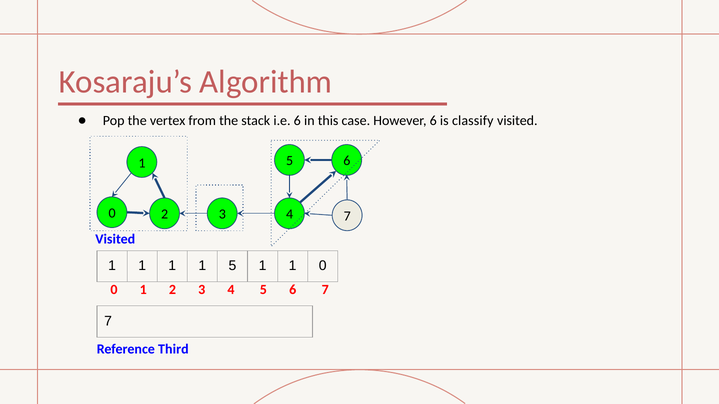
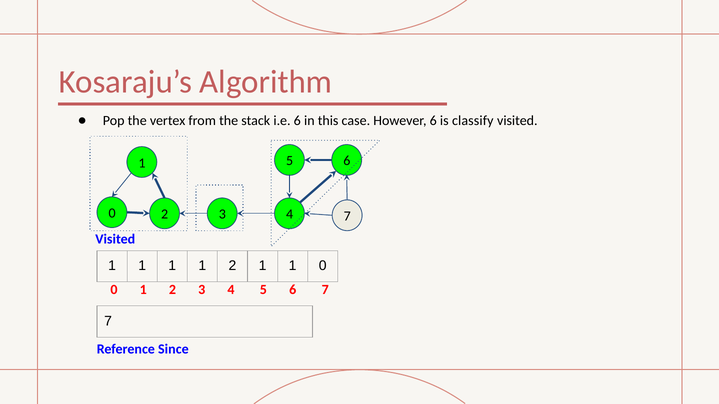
1 1 5: 5 -> 2
Third: Third -> Since
